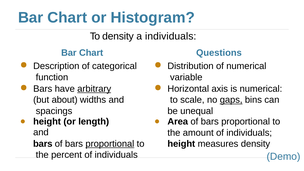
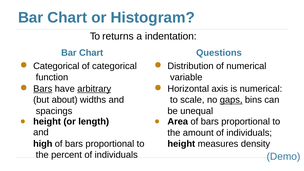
To density: density -> returns
a individuals: individuals -> indentation
Description at (56, 66): Description -> Categorical
Bars at (43, 89) underline: none -> present
bars at (43, 144): bars -> high
proportional at (110, 144) underline: present -> none
